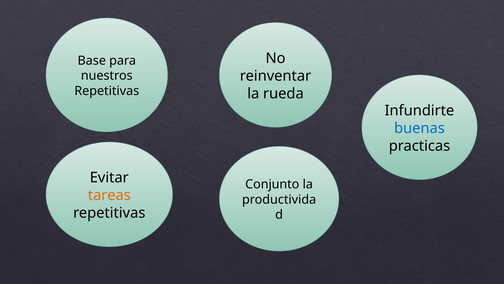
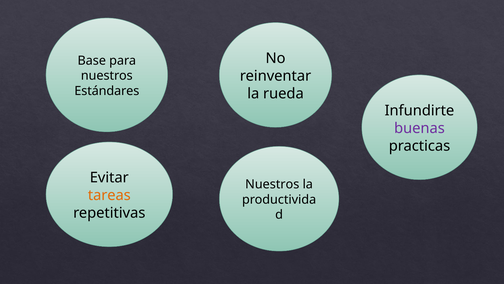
Repetitivas at (107, 91): Repetitivas -> Estándares
buenas colour: blue -> purple
Conjunto at (272, 184): Conjunto -> Nuestros
